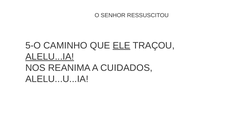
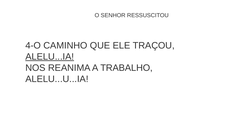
5-O: 5-O -> 4-O
ELE underline: present -> none
CUIDADOS: CUIDADOS -> TRABALHO
